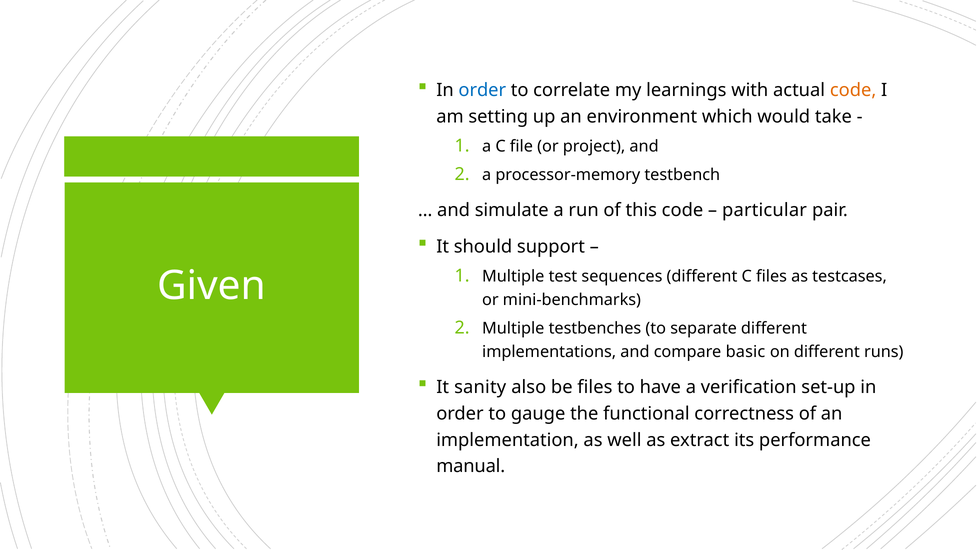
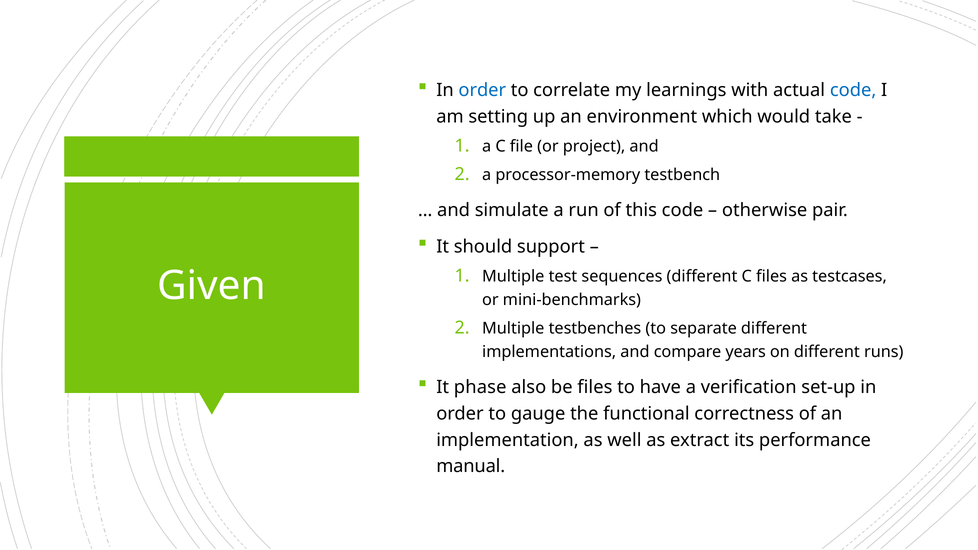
code at (853, 90) colour: orange -> blue
particular: particular -> otherwise
basic: basic -> years
sanity: sanity -> phase
